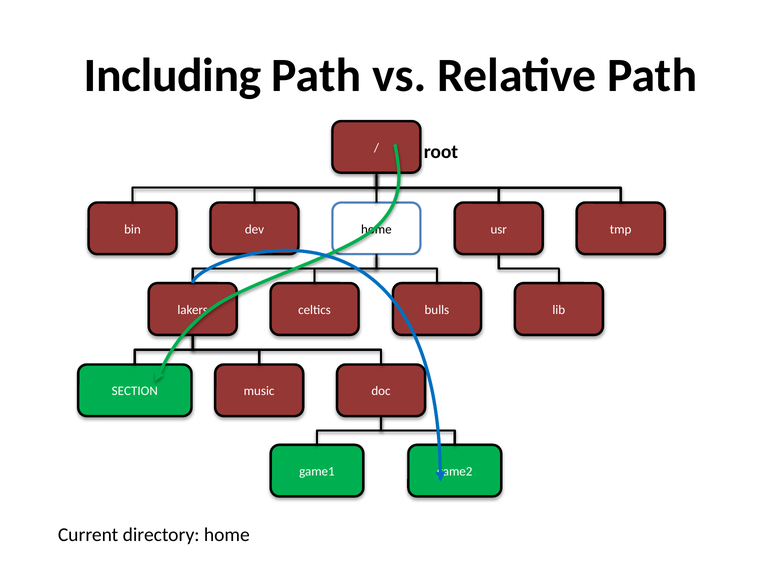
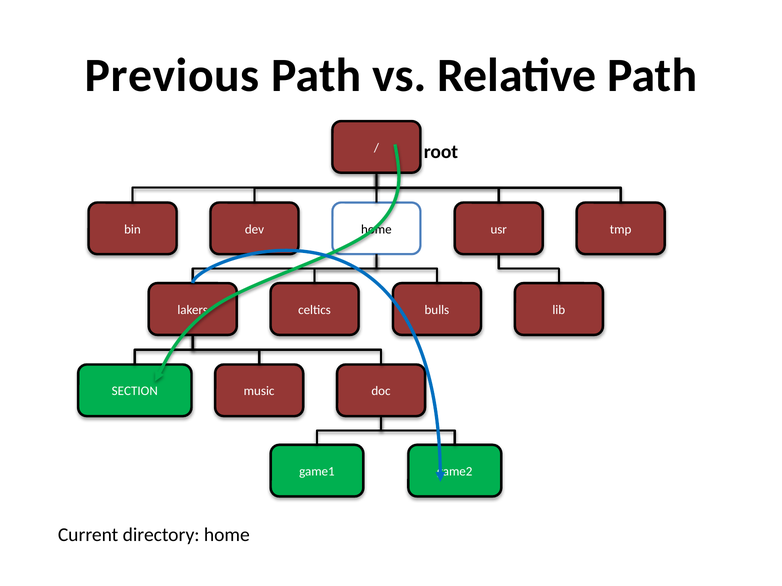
Including: Including -> Previous
